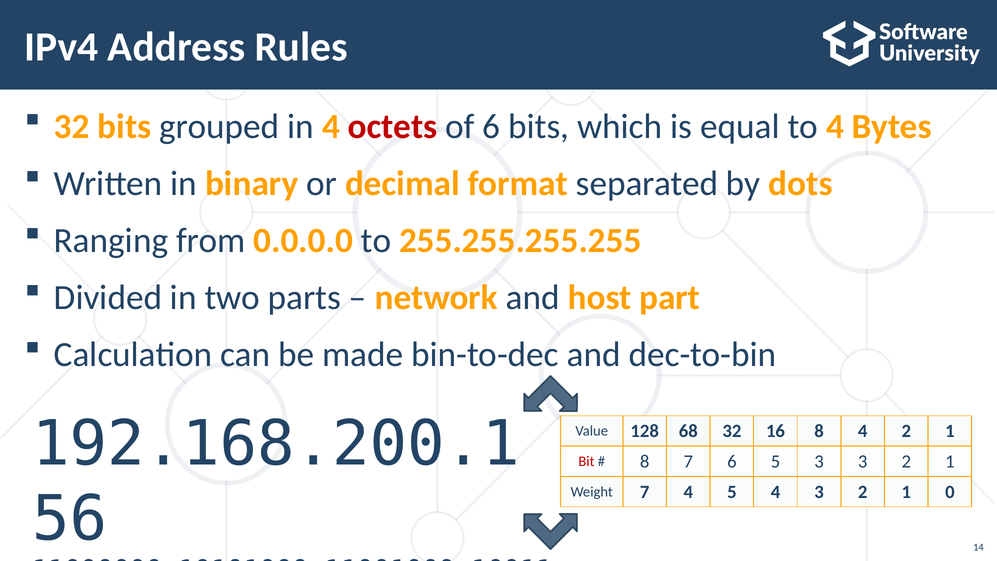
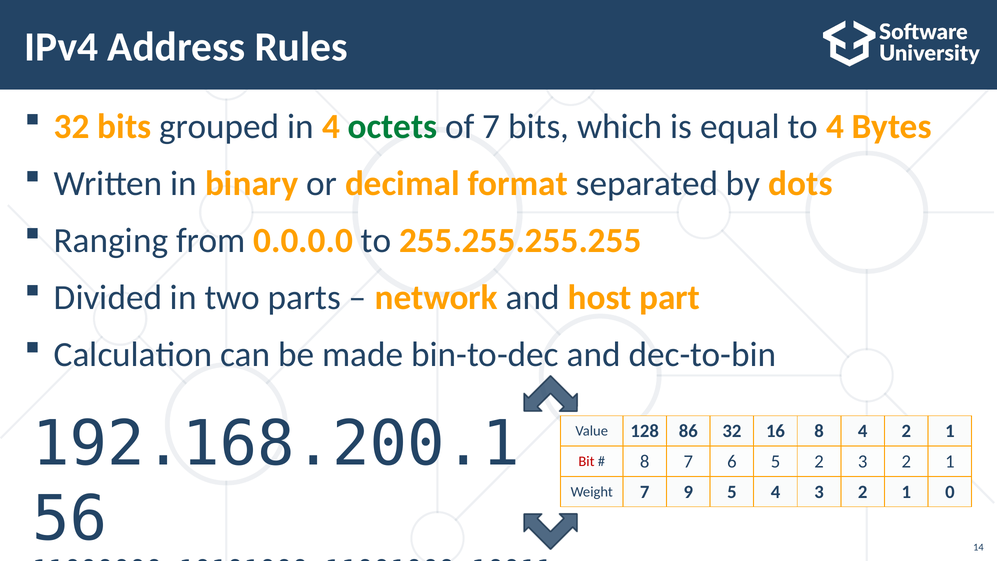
octets colour: red -> green
of 6: 6 -> 7
68: 68 -> 86
5 3: 3 -> 2
7 4: 4 -> 9
